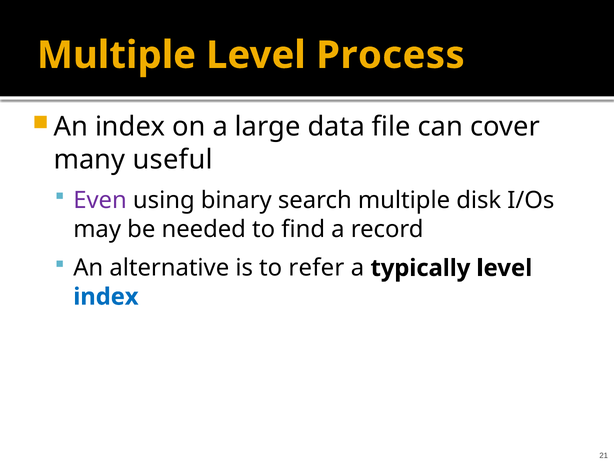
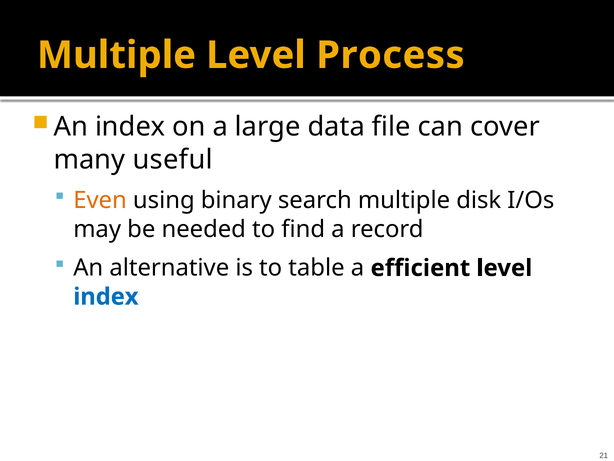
Even colour: purple -> orange
refer: refer -> table
typically: typically -> efficient
